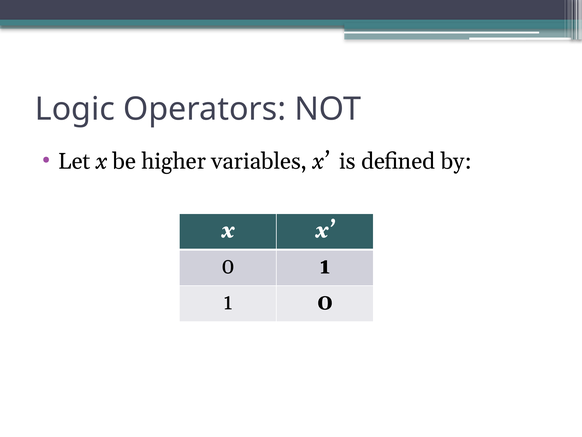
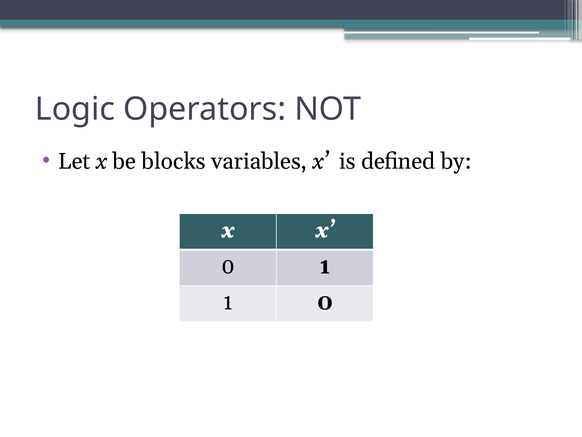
higher: higher -> blocks
